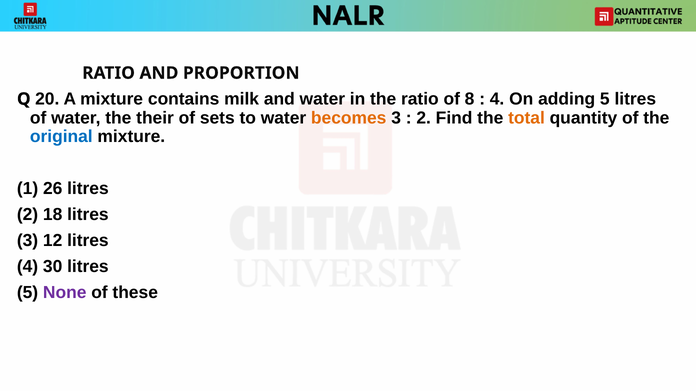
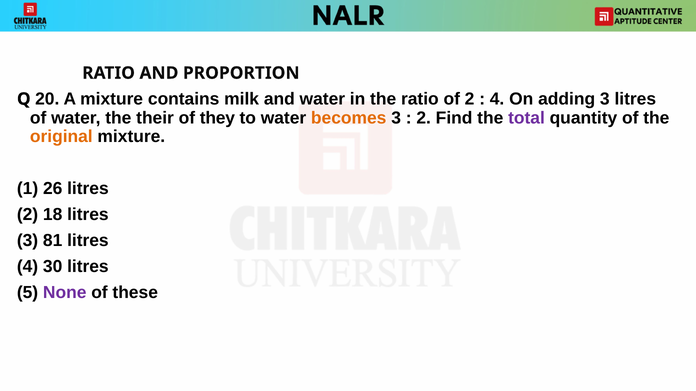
of 8: 8 -> 2
adding 5: 5 -> 3
sets: sets -> they
total colour: orange -> purple
original colour: blue -> orange
12: 12 -> 81
